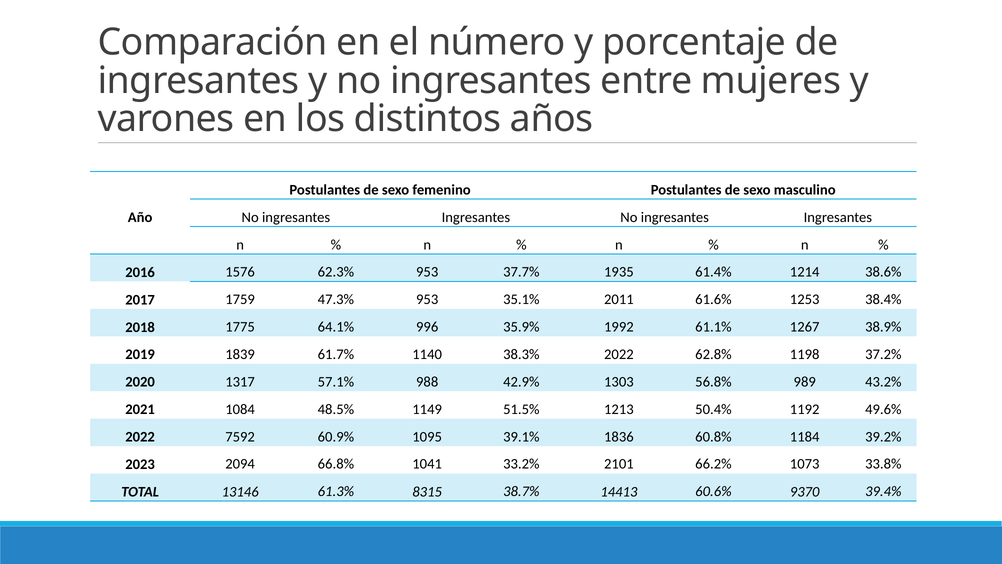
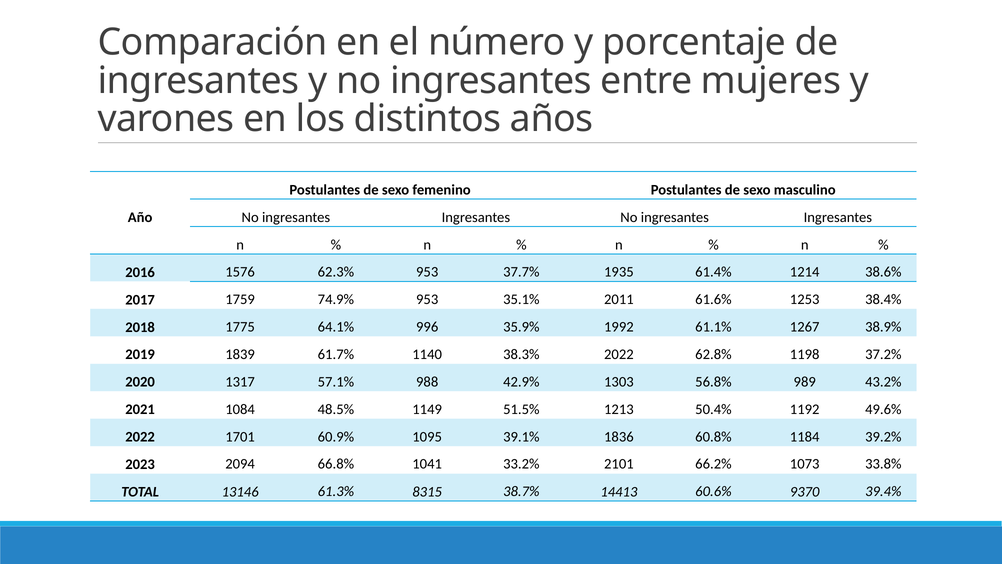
47.3%: 47.3% -> 74.9%
7592: 7592 -> 1701
